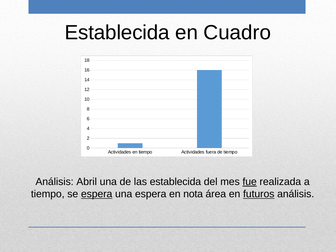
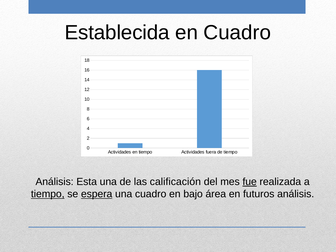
Abril: Abril -> Esta
las establecida: establecida -> calificación
tiempo at (48, 194) underline: none -> present
una espera: espera -> cuadro
nota: nota -> bajo
futuros underline: present -> none
